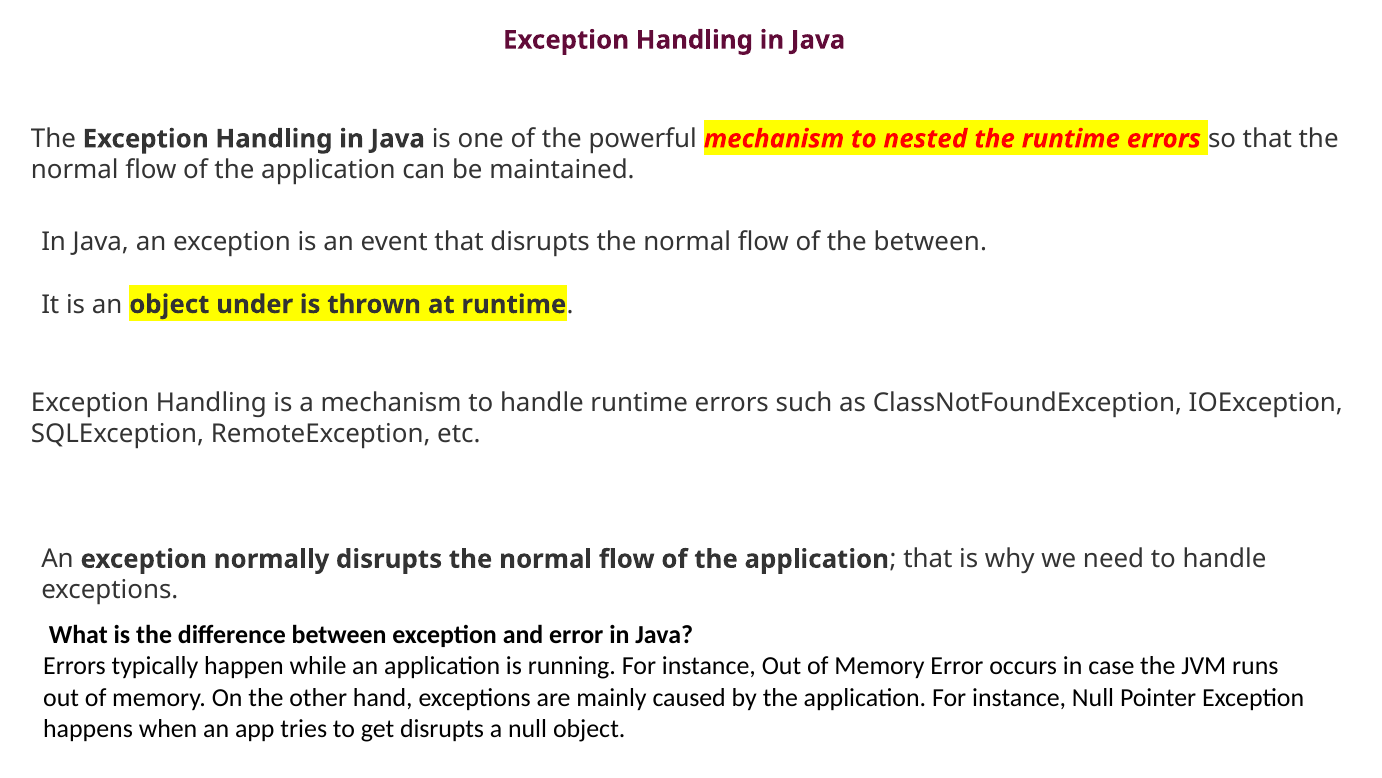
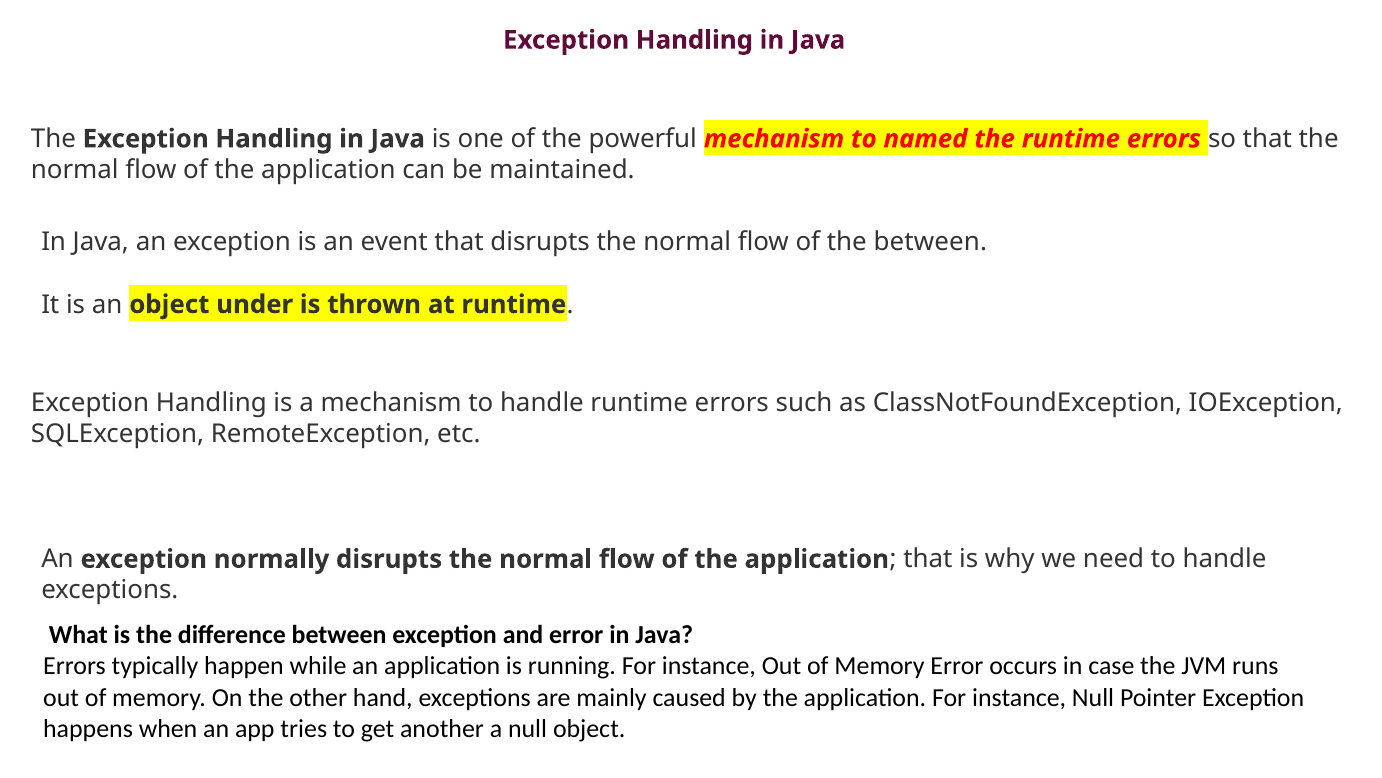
nested: nested -> named
get disrupts: disrupts -> another
